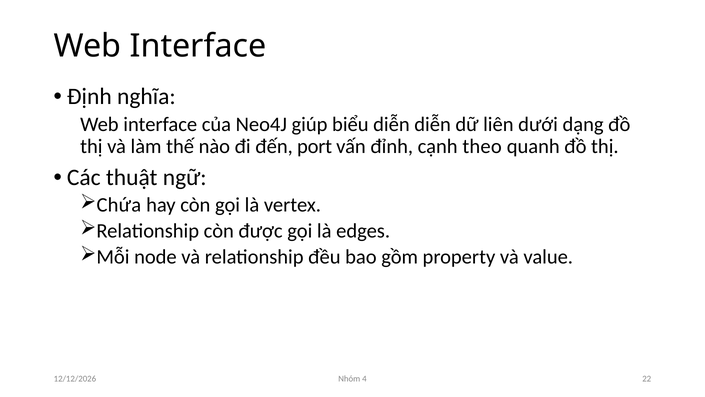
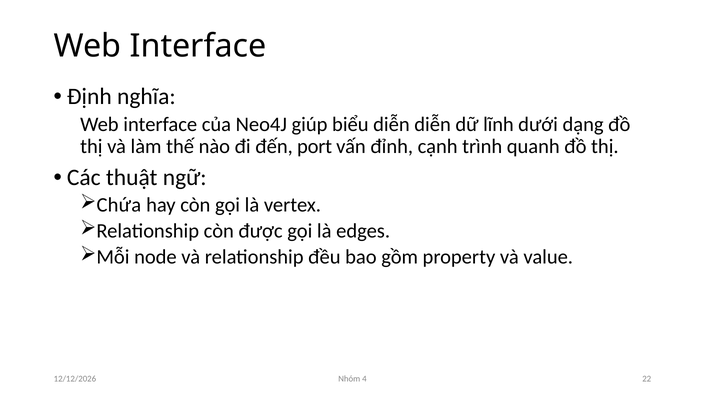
liên: liên -> lĩnh
theo: theo -> trình
